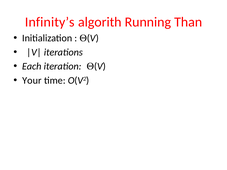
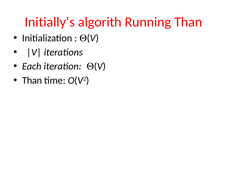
Infinity’s: Infinity’s -> Initially’s
Your at (32, 81): Your -> Than
